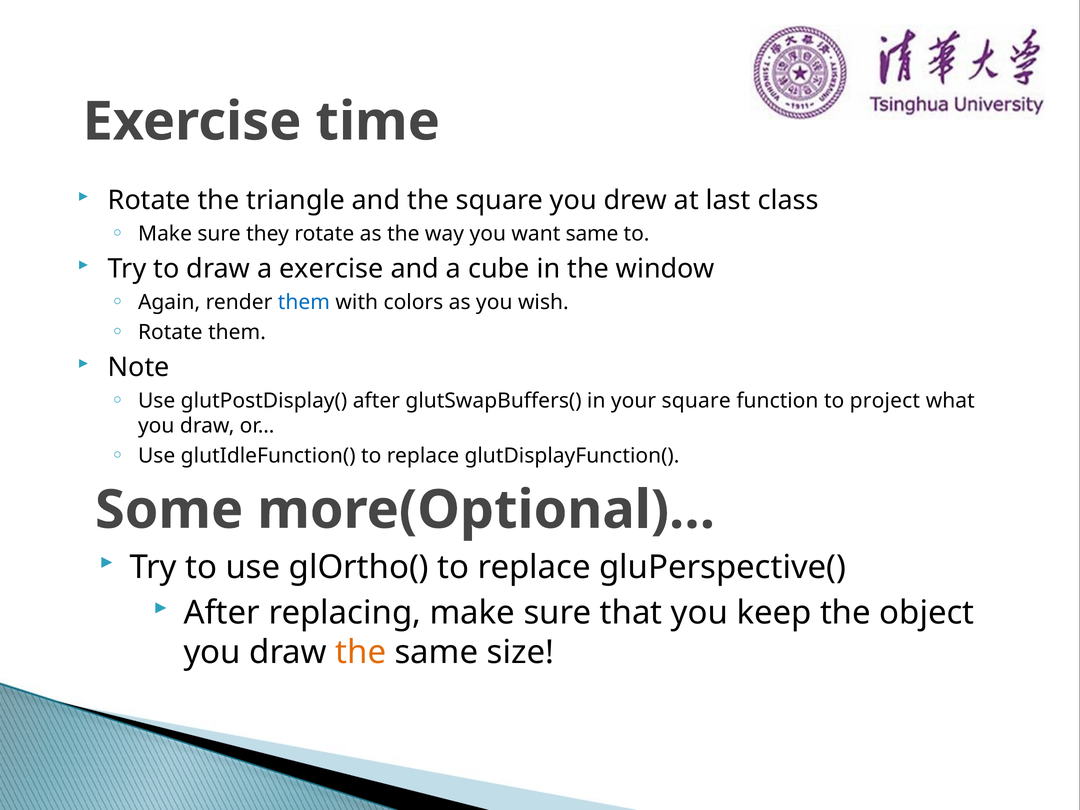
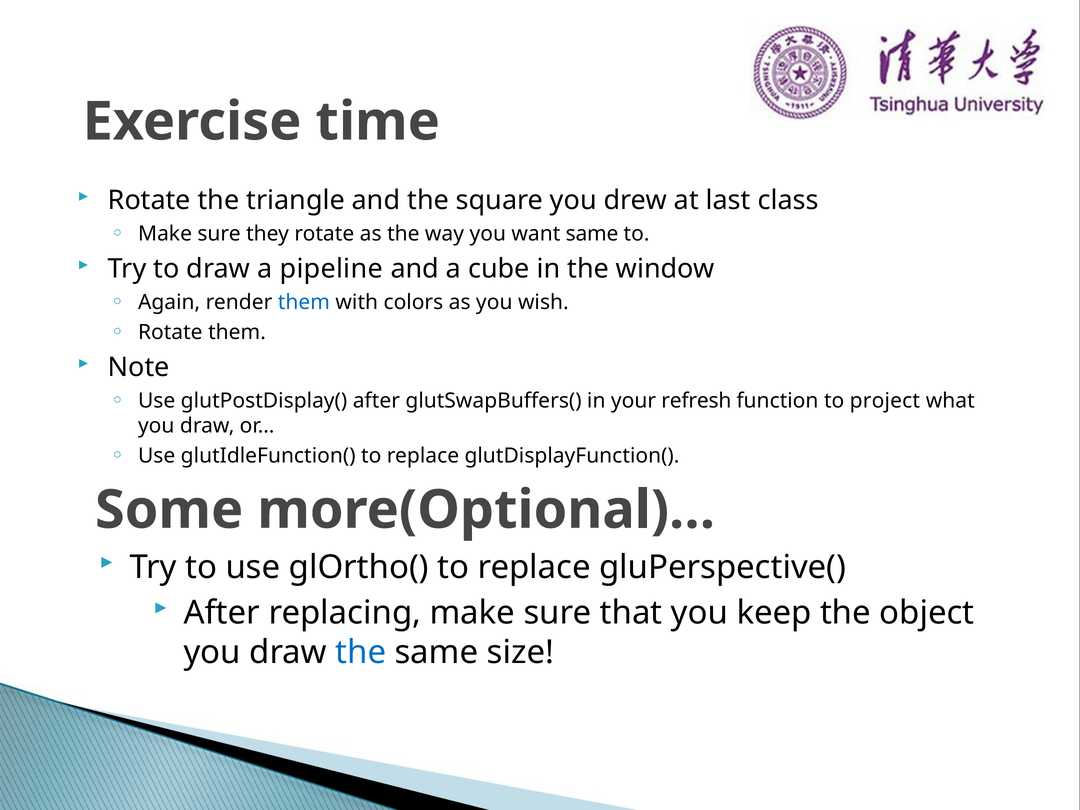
a exercise: exercise -> pipeline
your square: square -> refresh
the at (361, 652) colour: orange -> blue
